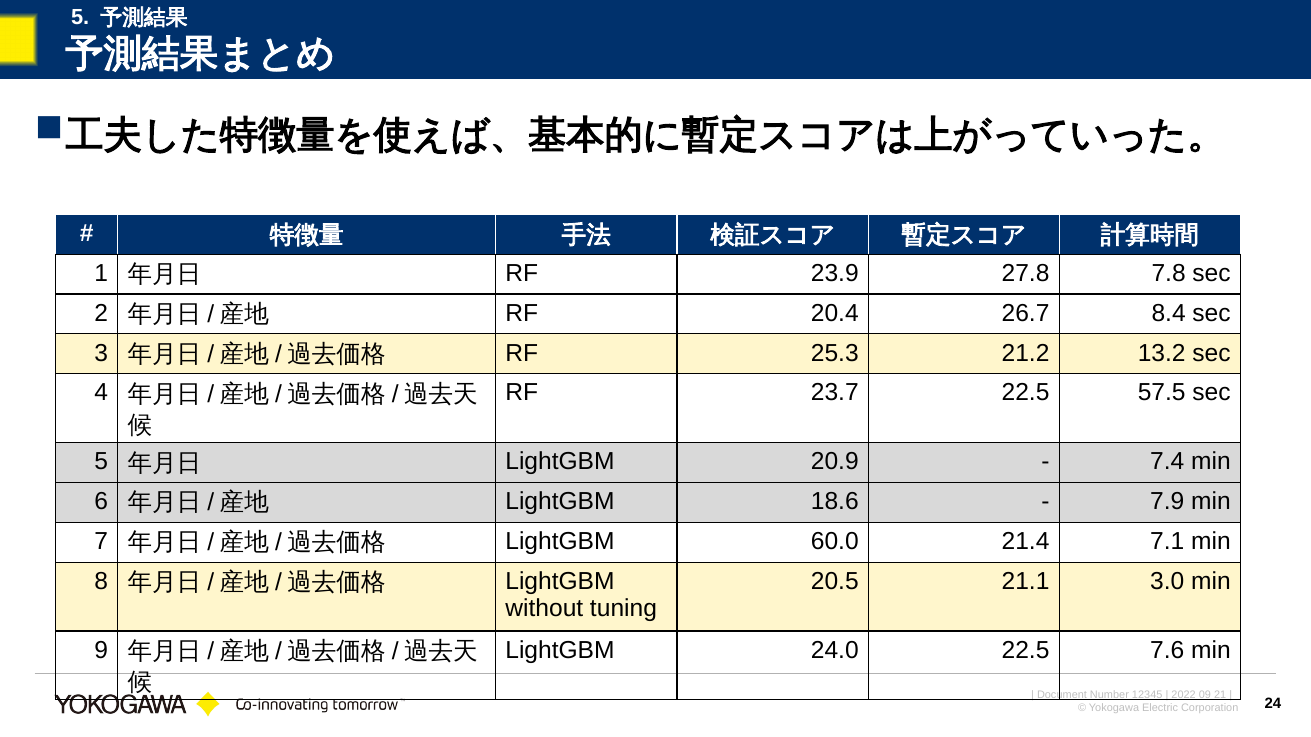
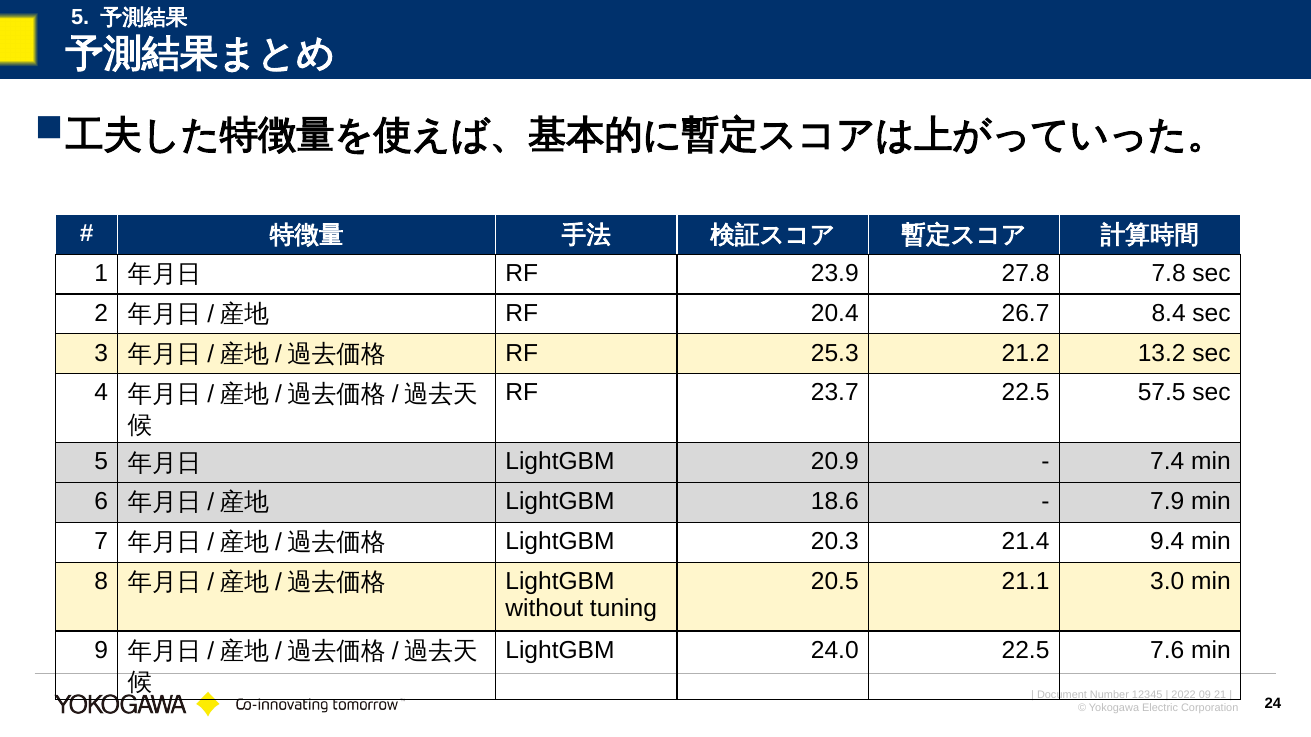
60.0: 60.0 -> 20.3
7.1: 7.1 -> 9.4
